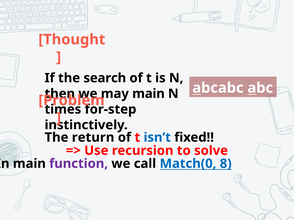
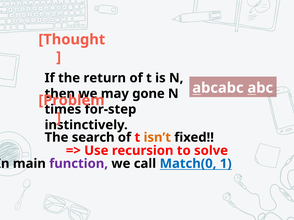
search: search -> return
may main: main -> gone
return: return -> search
isn’t colour: blue -> orange
8: 8 -> 1
